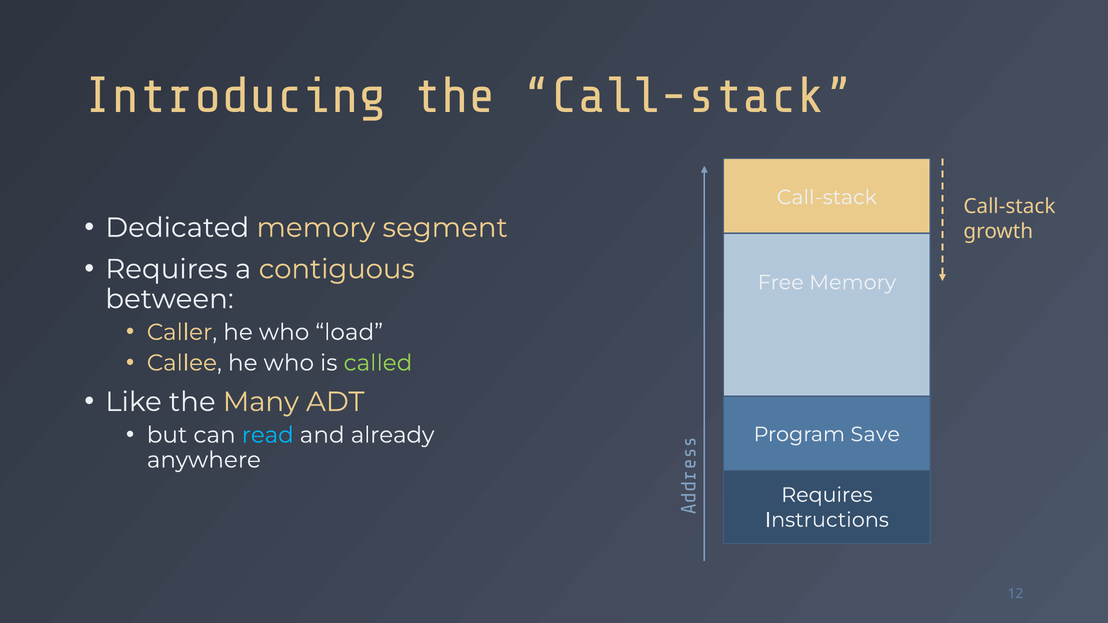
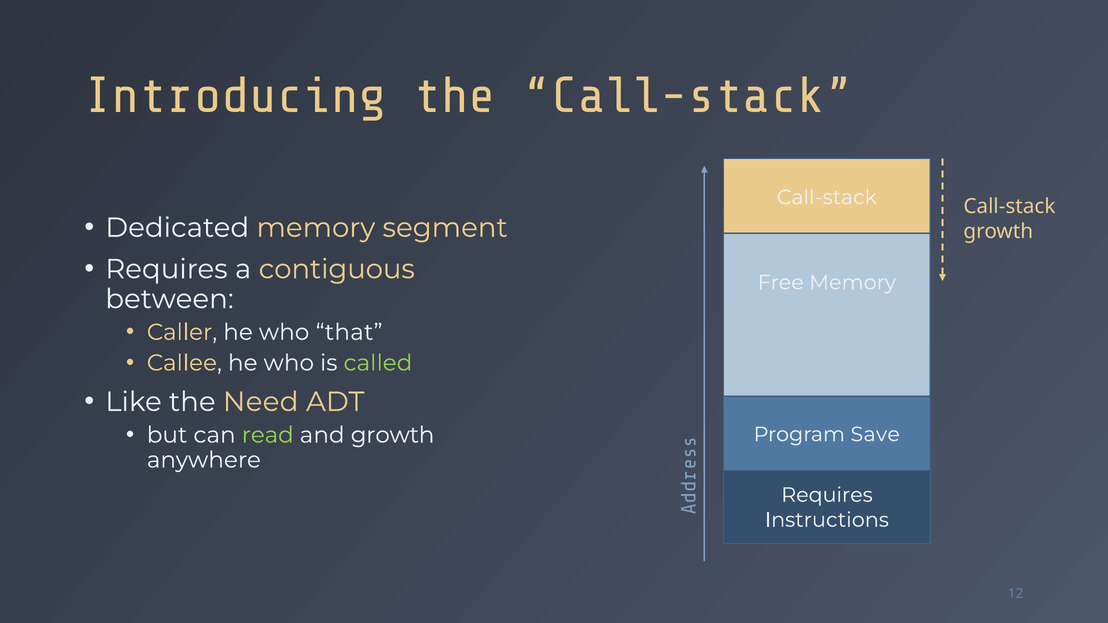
load: load -> that
Many: Many -> Need
read colour: light blue -> light green
and already: already -> growth
